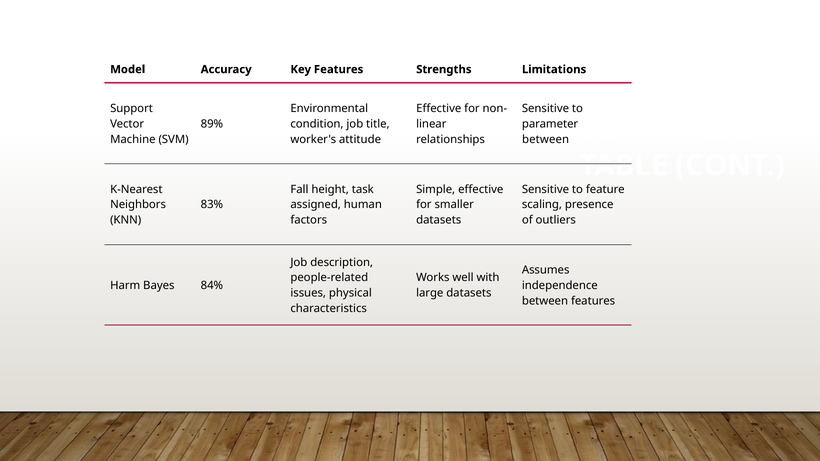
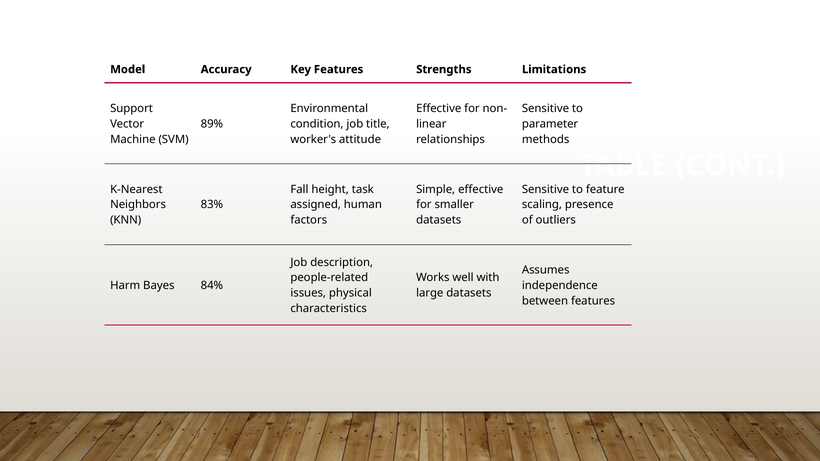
between at (546, 139): between -> methods
